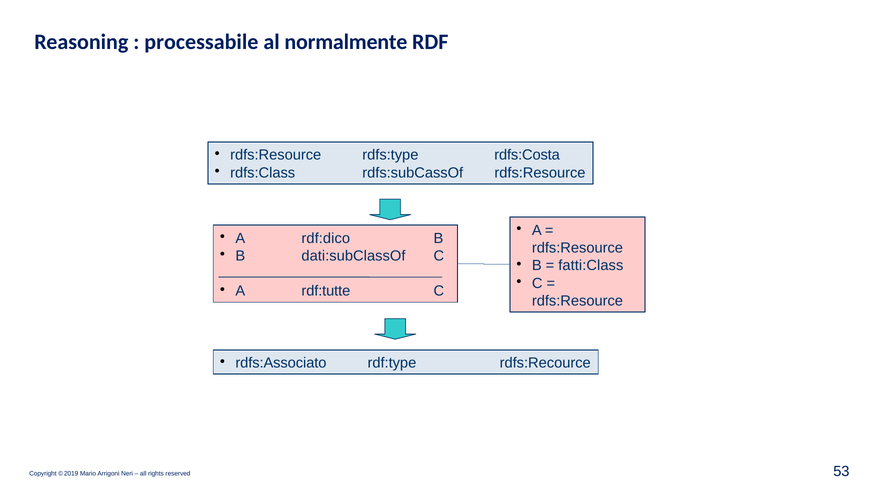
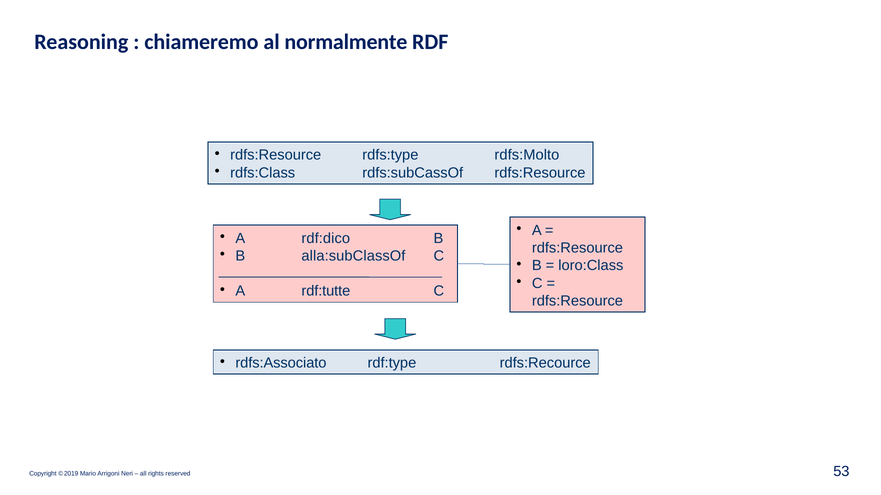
processabile: processabile -> chiameremo
rdfs:Costa: rdfs:Costa -> rdfs:Molto
dati:subClassOf: dati:subClassOf -> alla:subClassOf
fatti:Class: fatti:Class -> loro:Class
